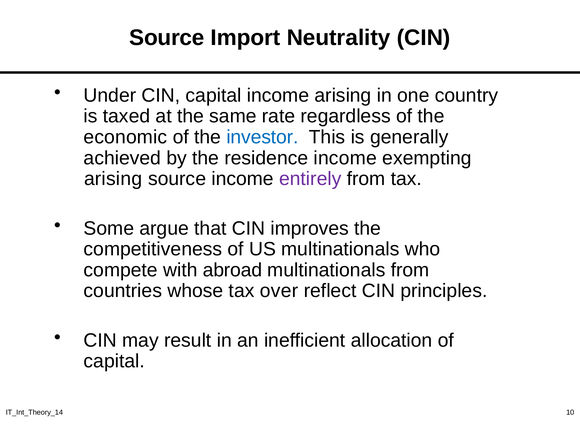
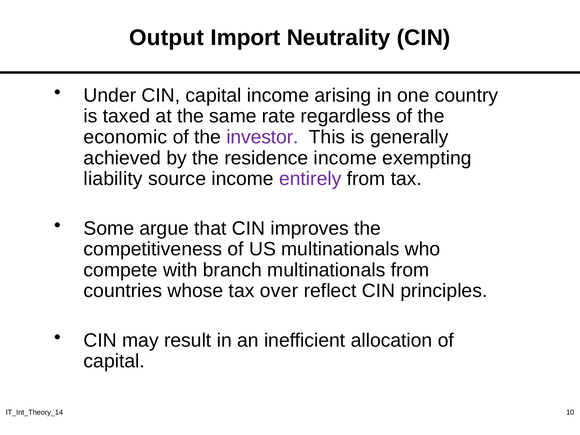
Source at (167, 38): Source -> Output
investor colour: blue -> purple
arising at (113, 179): arising -> liability
abroad: abroad -> branch
